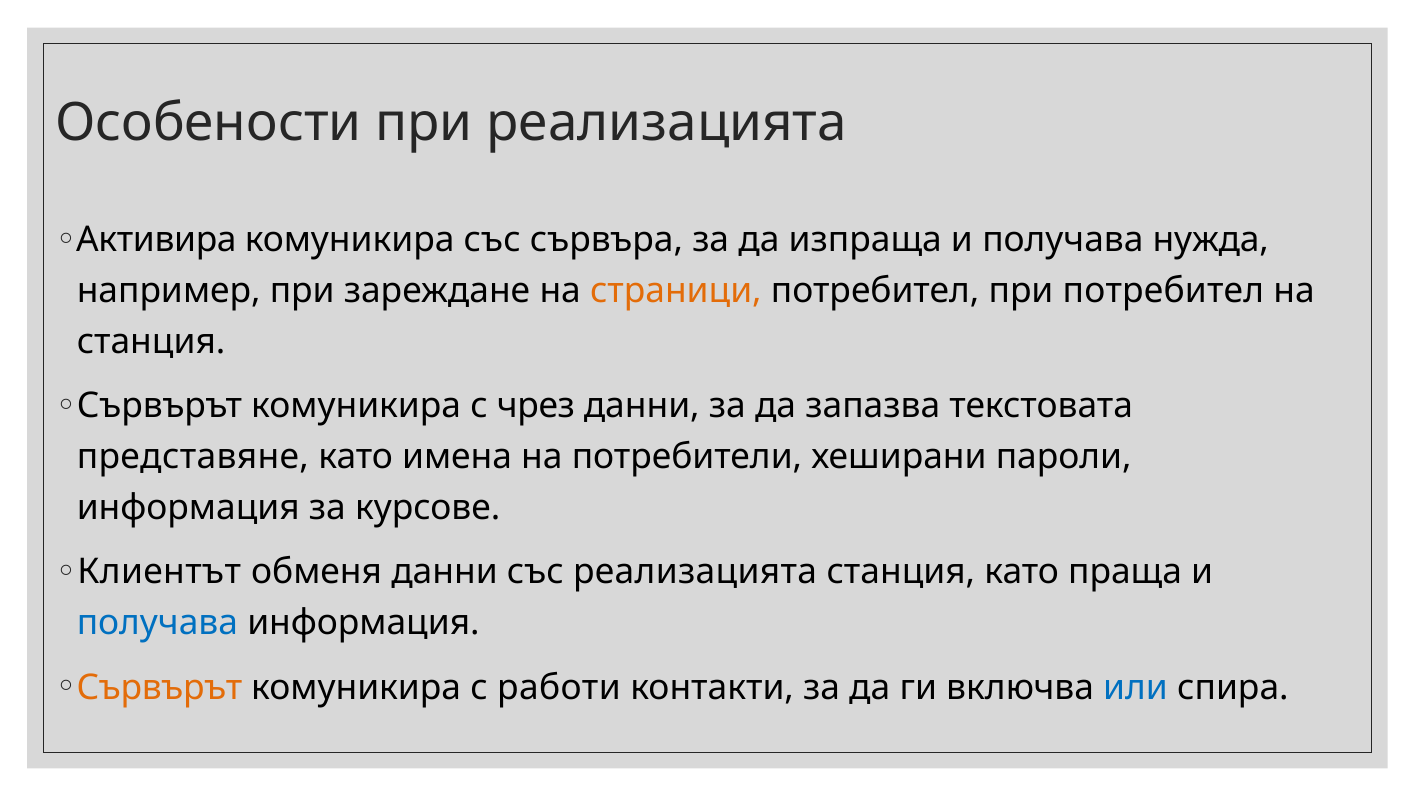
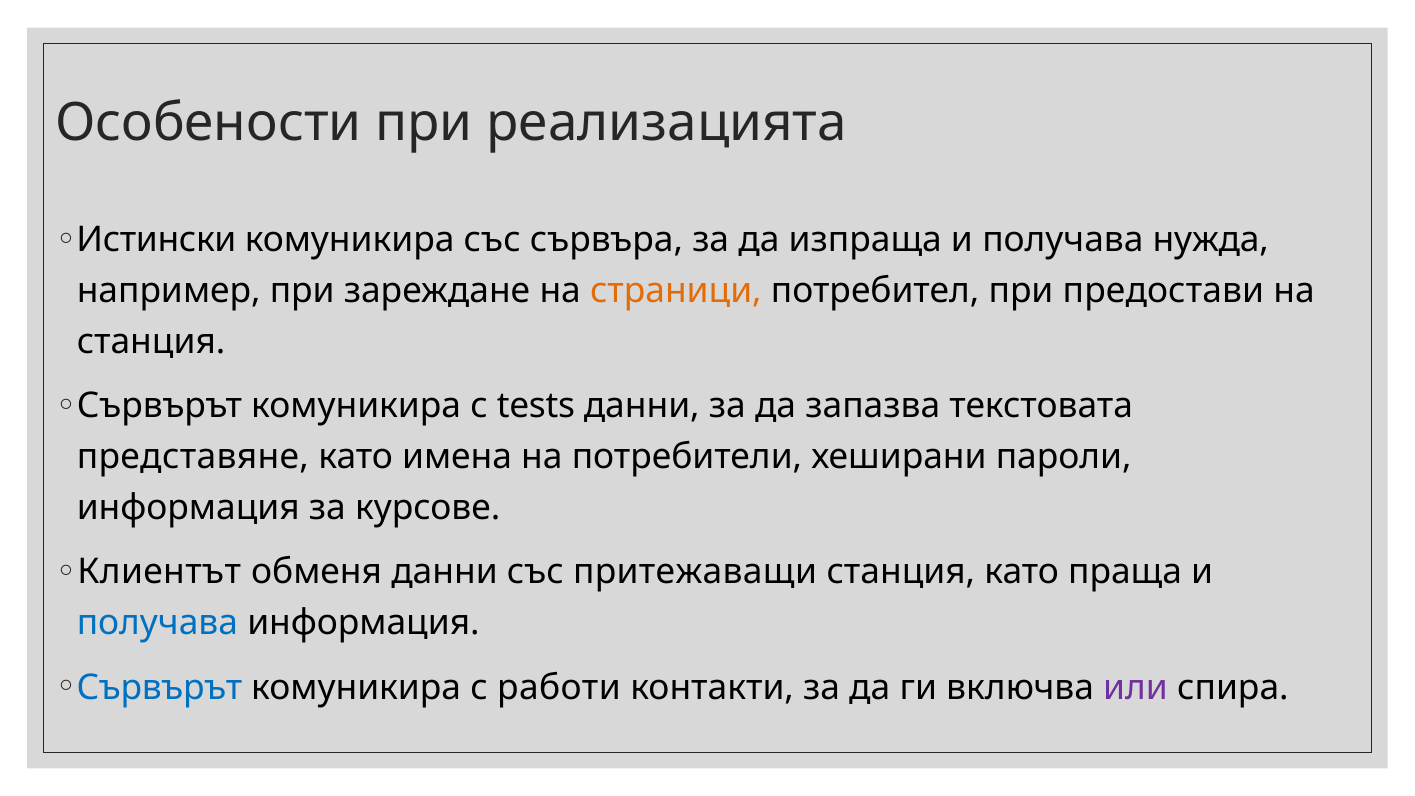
Активира: Активира -> Истински
при потребител: потребител -> предостави
чрез: чрез -> tests
със реализацията: реализацията -> притежаващи
Сървърът at (160, 687) colour: orange -> blue
или colour: blue -> purple
